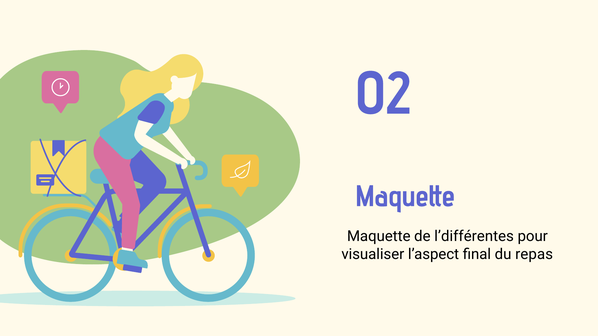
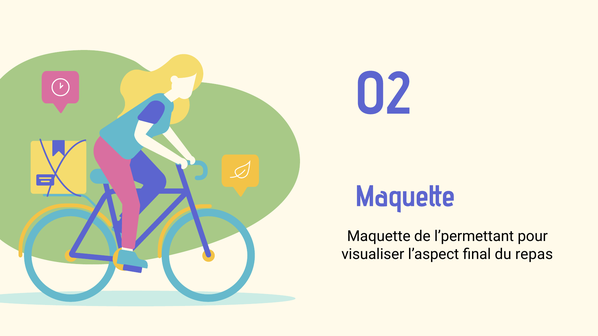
l’différentes: l’différentes -> l’permettant
